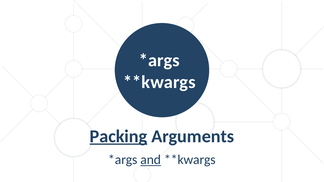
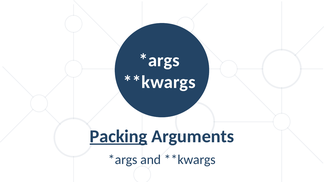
and underline: present -> none
